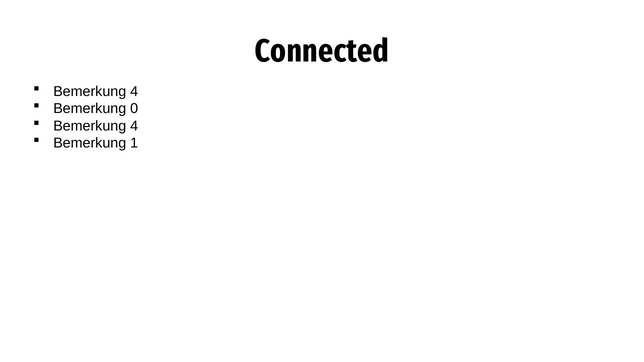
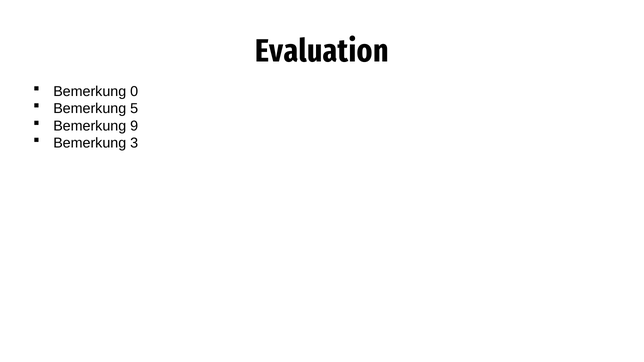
Connected: Connected -> Evaluation
4 at (134, 92): 4 -> 0
0: 0 -> 5
4 at (134, 126): 4 -> 9
1: 1 -> 3
